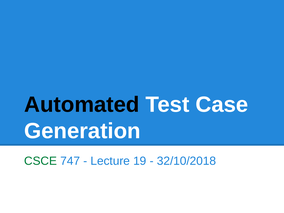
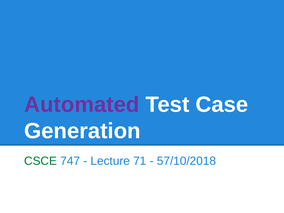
Automated colour: black -> purple
19: 19 -> 71
32/10/2018: 32/10/2018 -> 57/10/2018
